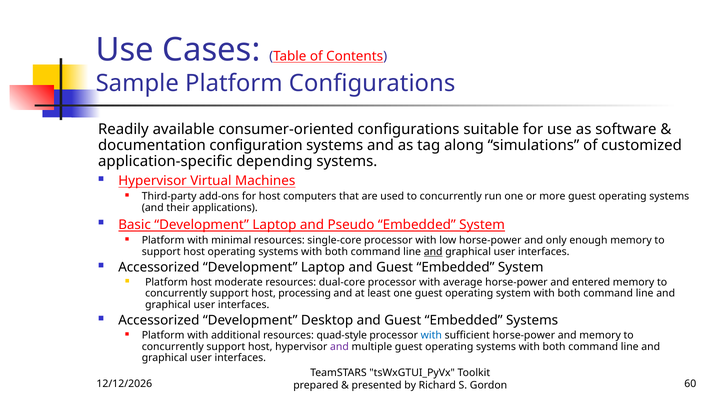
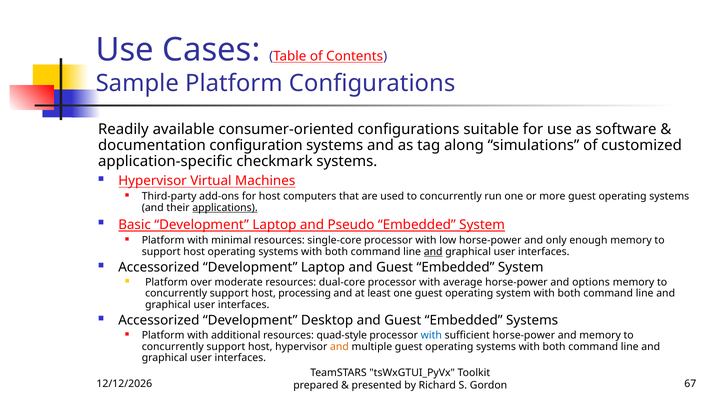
depending: depending -> checkmark
applications underline: none -> present
Platform host: host -> over
entered: entered -> options
and at (339, 347) colour: purple -> orange
60: 60 -> 67
